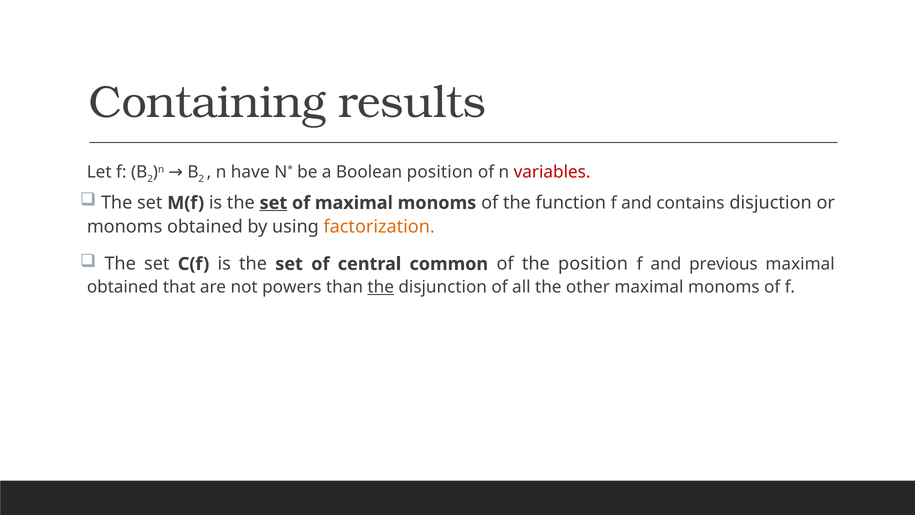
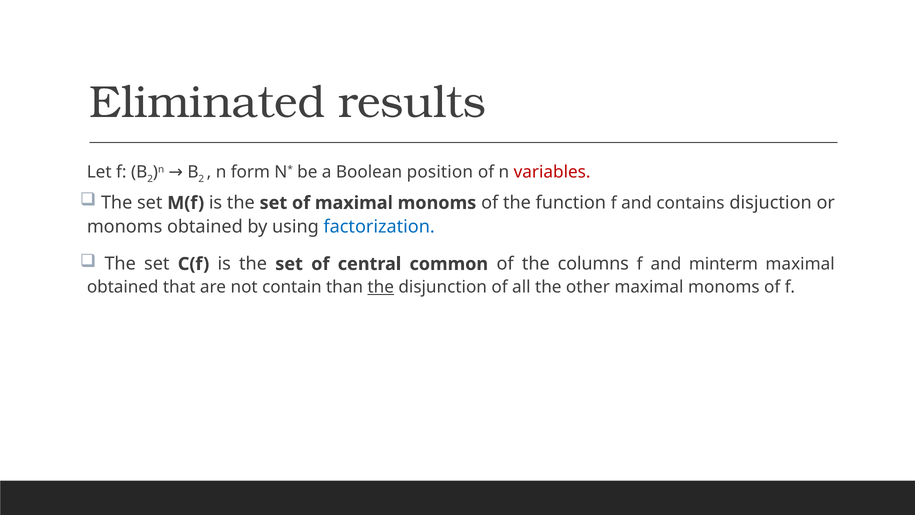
Containing: Containing -> Eliminated
have: have -> form
set at (273, 203) underline: present -> none
factorization colour: orange -> blue
the position: position -> columns
previous: previous -> minterm
powers: powers -> contain
